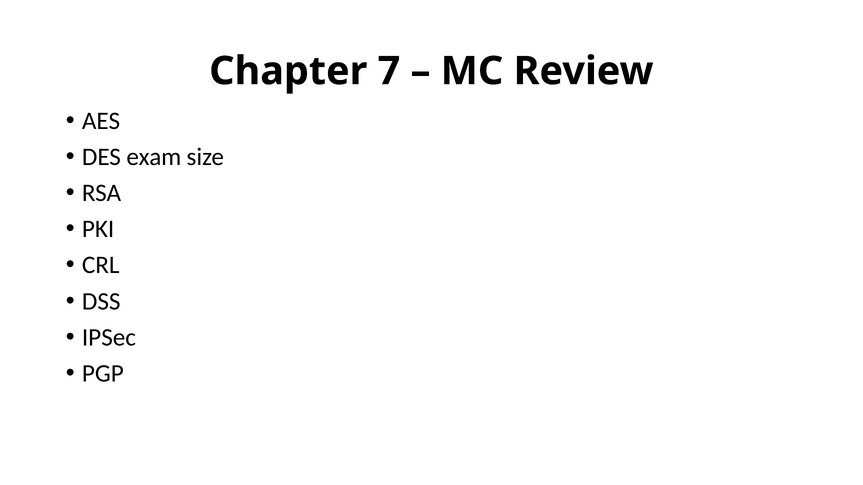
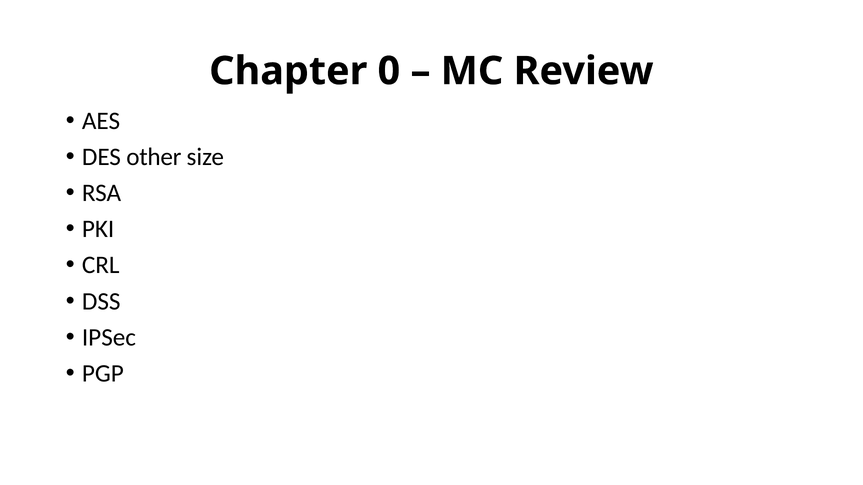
7: 7 -> 0
exam: exam -> other
